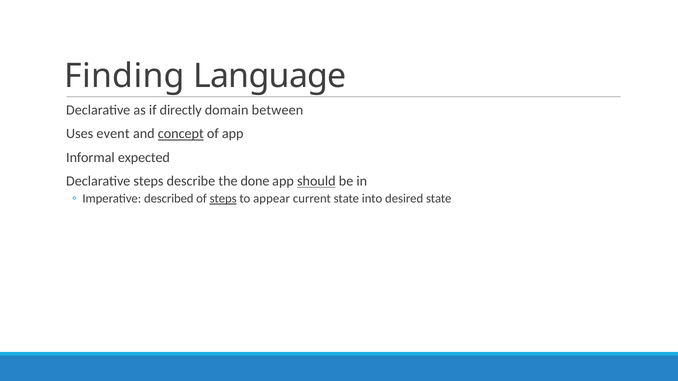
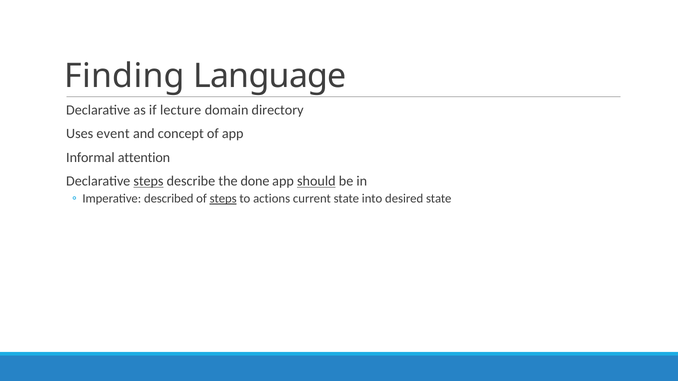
directly: directly -> lecture
between: between -> directory
concept underline: present -> none
expected: expected -> attention
steps at (148, 181) underline: none -> present
appear: appear -> actions
